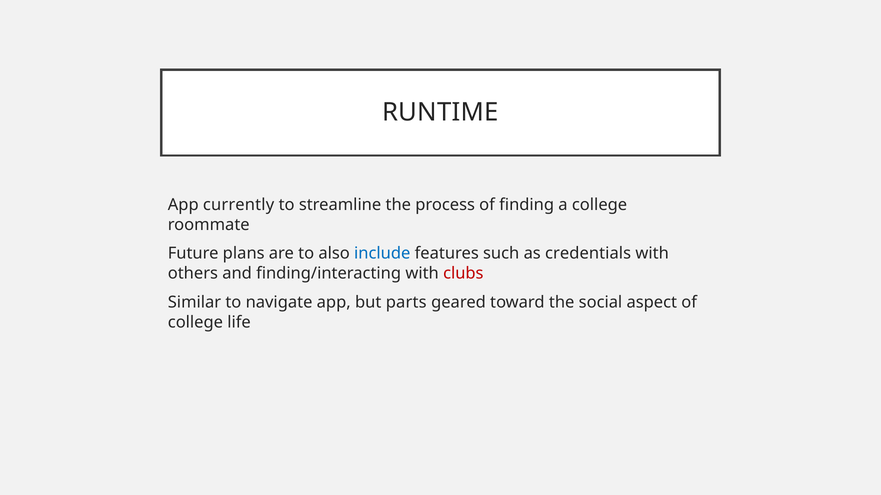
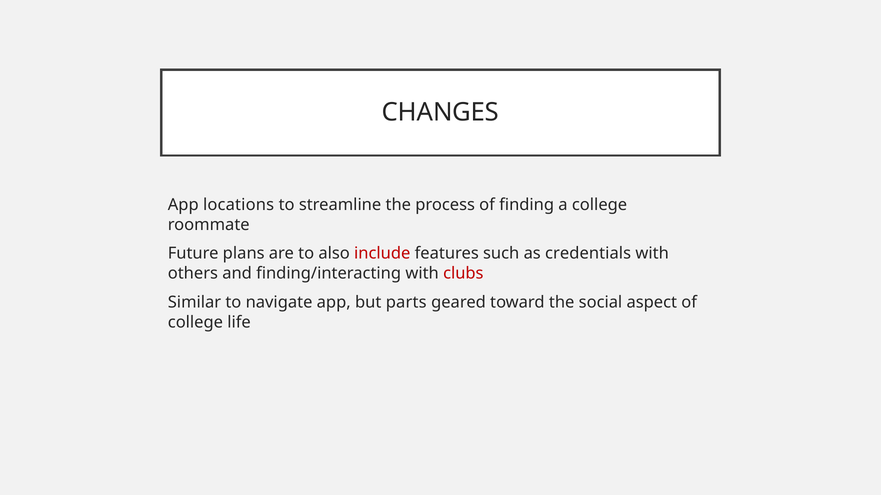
RUNTIME: RUNTIME -> CHANGES
currently: currently -> locations
include colour: blue -> red
